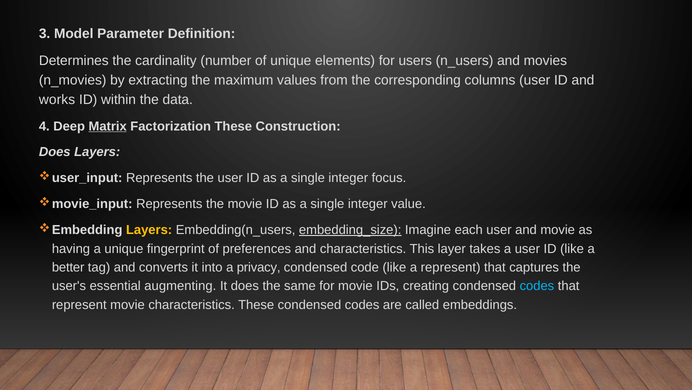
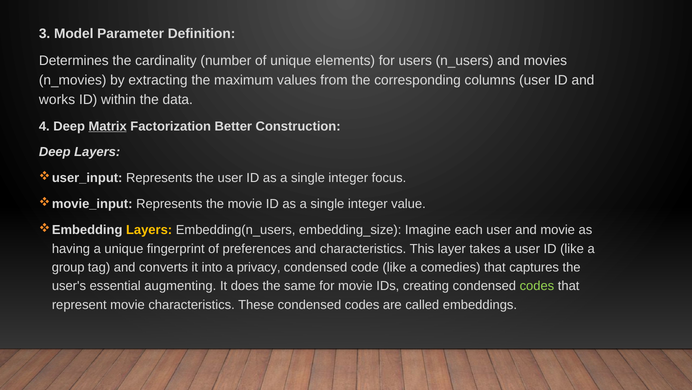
Factorization These: These -> Better
Does at (55, 152): Does -> Deep
embedding_size underline: present -> none
better: better -> group
a represent: represent -> comedies
codes at (537, 286) colour: light blue -> light green
